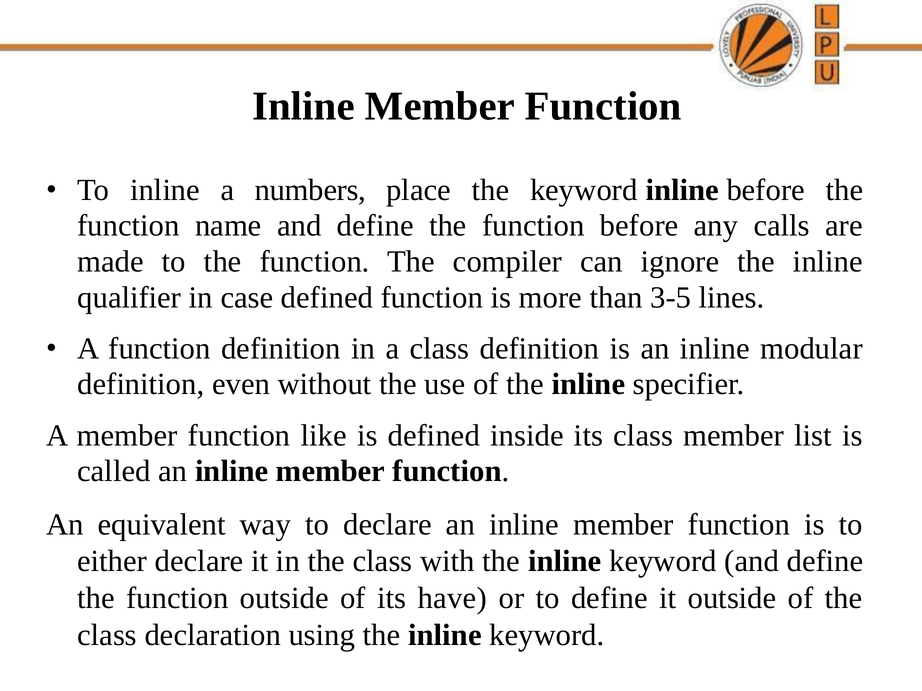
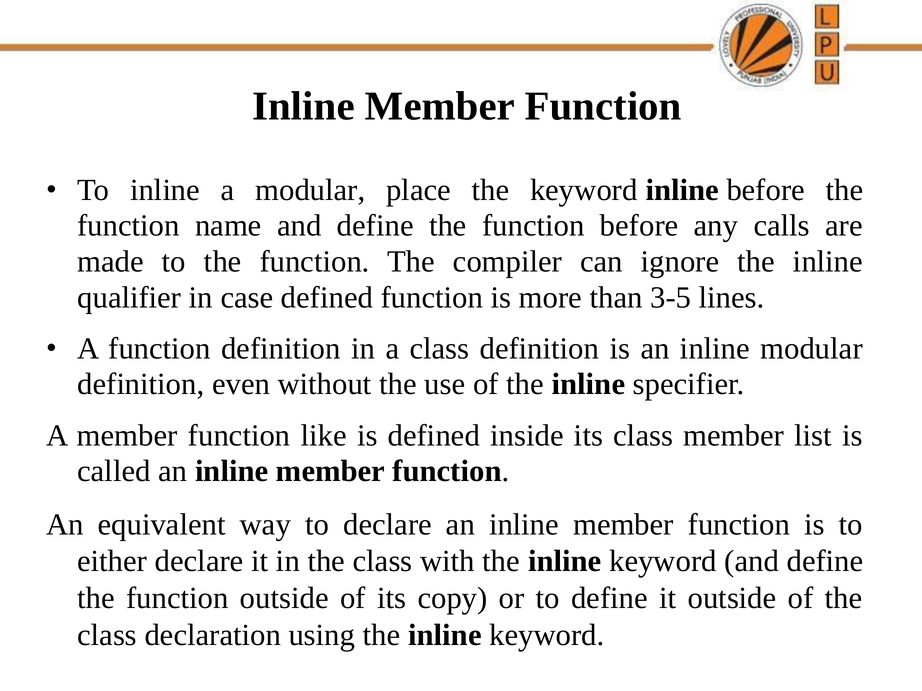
a numbers: numbers -> modular
have: have -> copy
